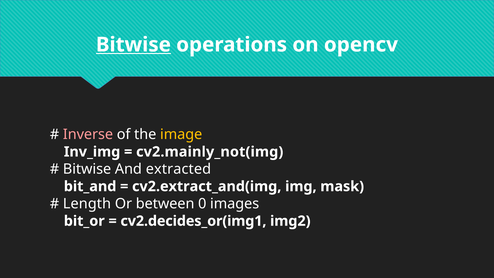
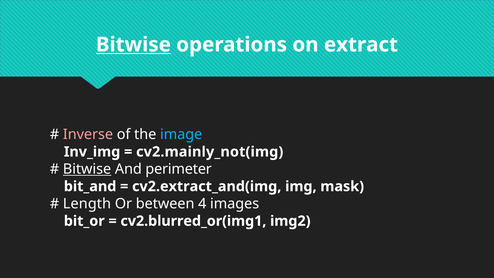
opencv: opencv -> extract
image colour: yellow -> light blue
Bitwise at (87, 169) underline: none -> present
extracted: extracted -> perimeter
0: 0 -> 4
cv2.decides_or(img1: cv2.decides_or(img1 -> cv2.blurred_or(img1
